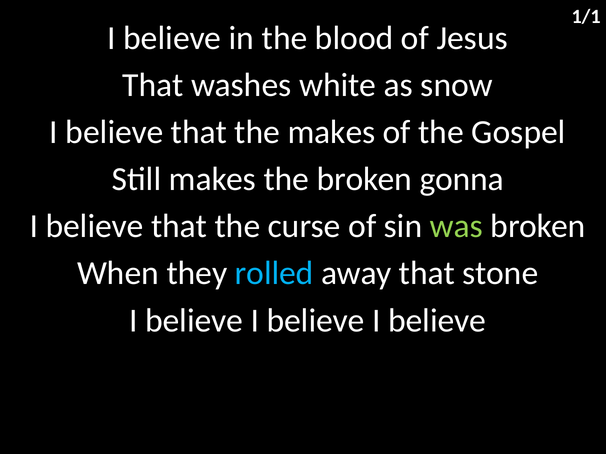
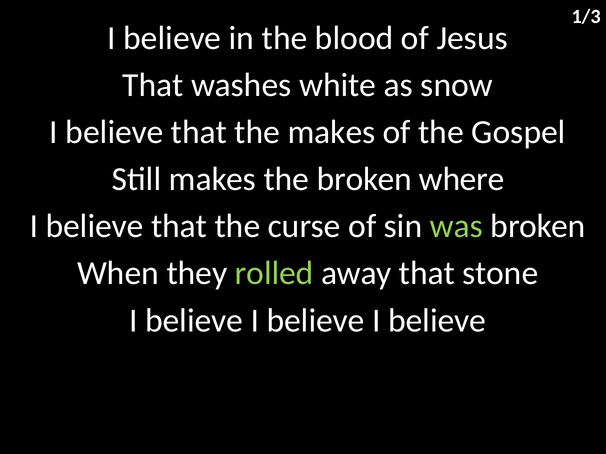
1/1: 1/1 -> 1/3
gonna: gonna -> where
rolled colour: light blue -> light green
